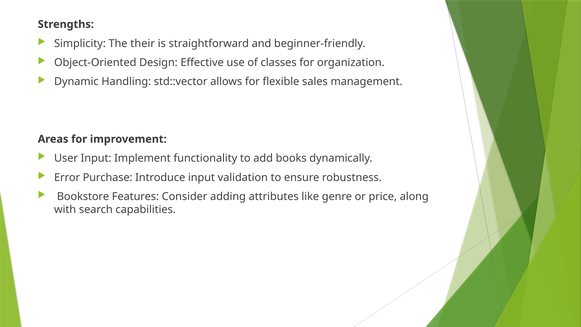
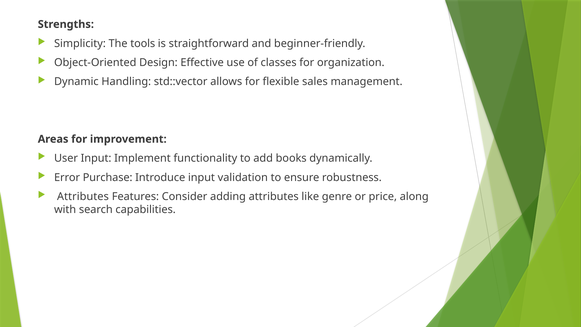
their: their -> tools
Bookstore at (83, 196): Bookstore -> Attributes
